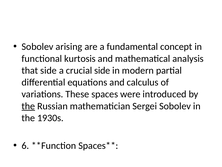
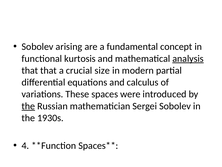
analysis underline: none -> present
that side: side -> that
crucial side: side -> size
6: 6 -> 4
